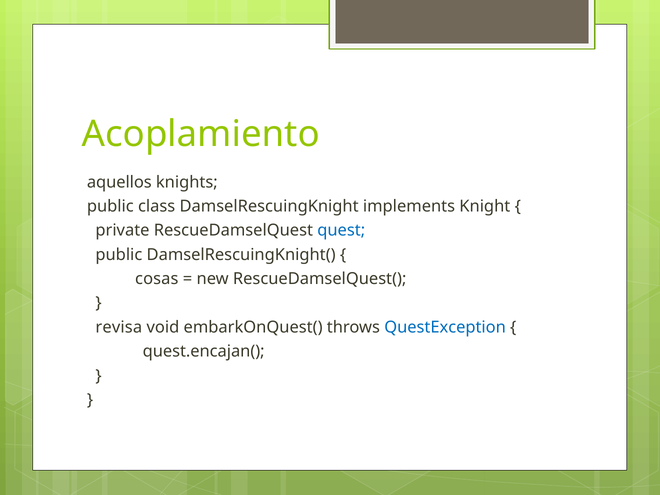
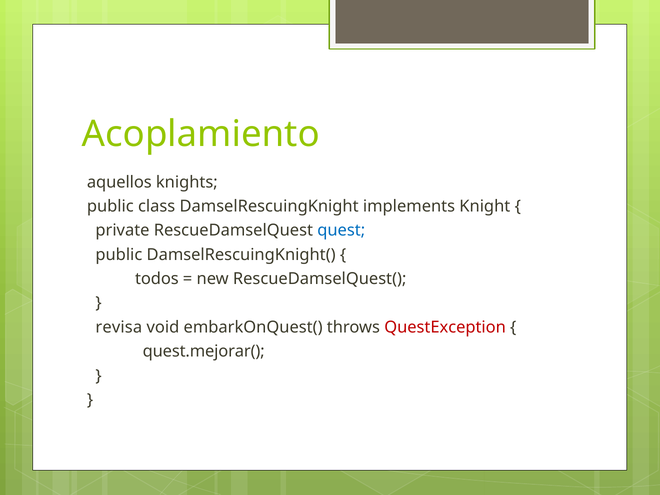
cosas: cosas -> todos
QuestException colour: blue -> red
quest.encajan(: quest.encajan( -> quest.mejorar(
